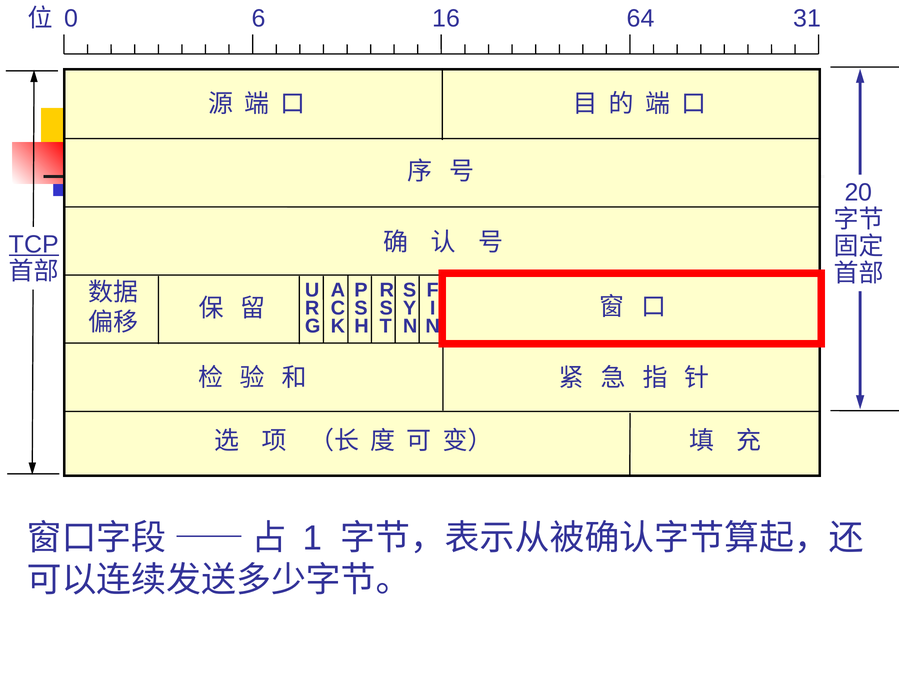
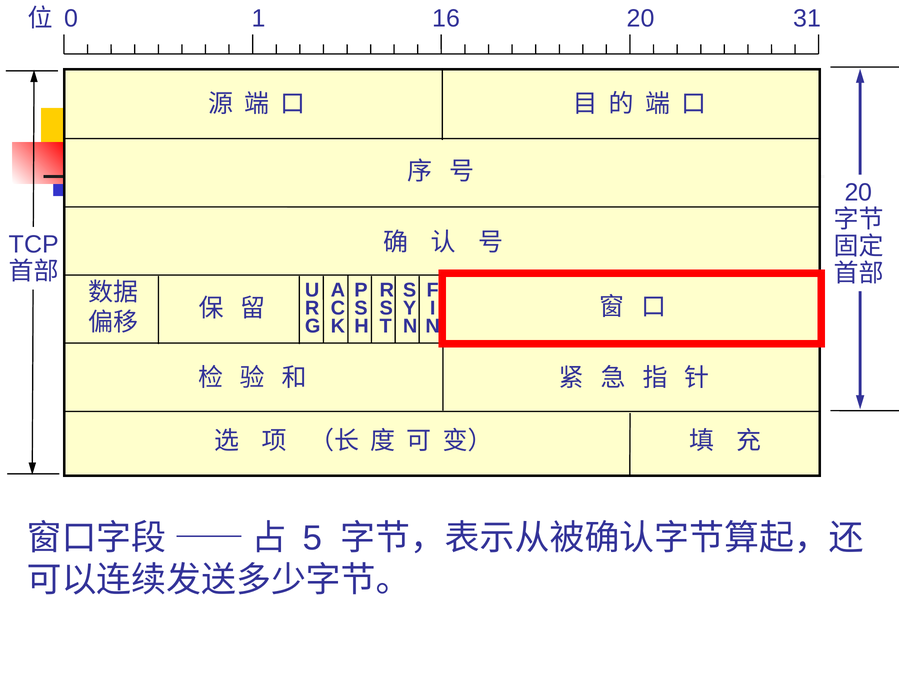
6: 6 -> 1
16 64: 64 -> 20
TCP underline: present -> none
1: 1 -> 5
